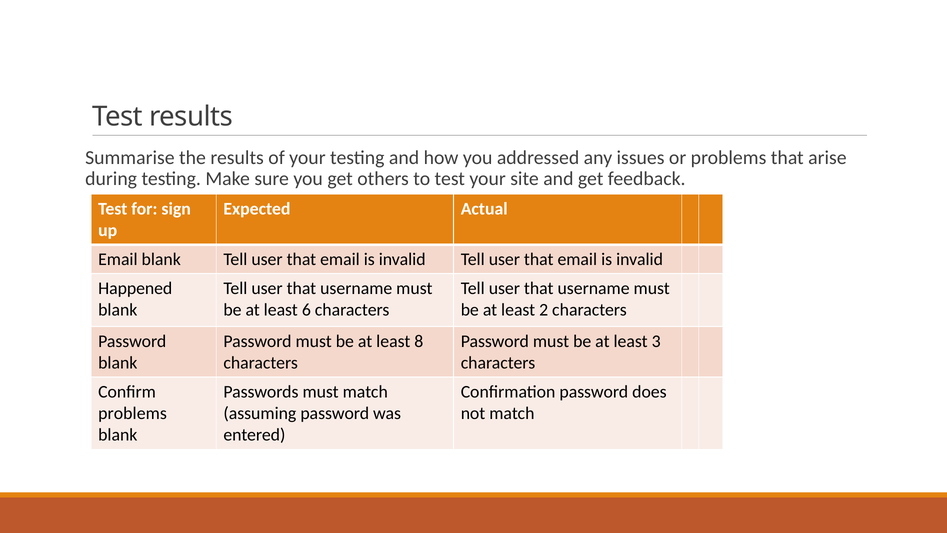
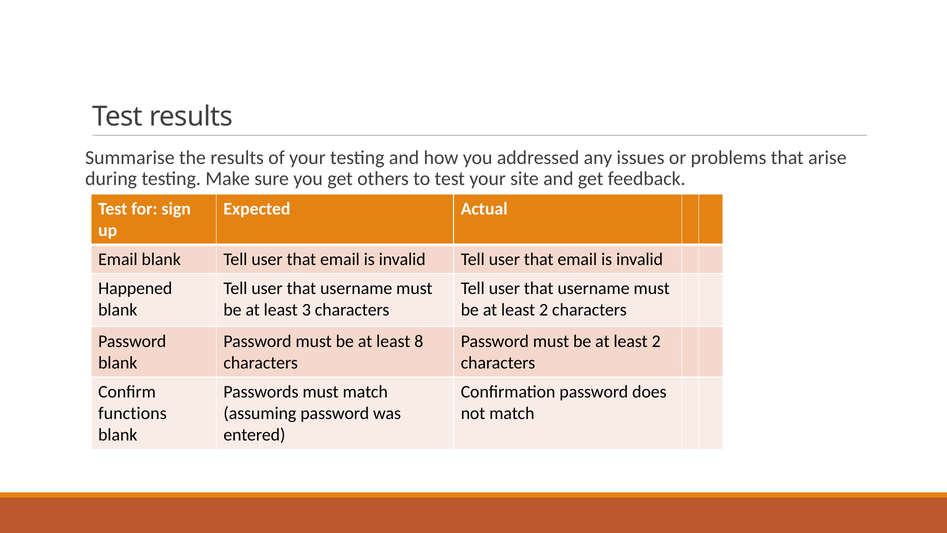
6: 6 -> 3
3 at (656, 341): 3 -> 2
problems at (133, 413): problems -> functions
